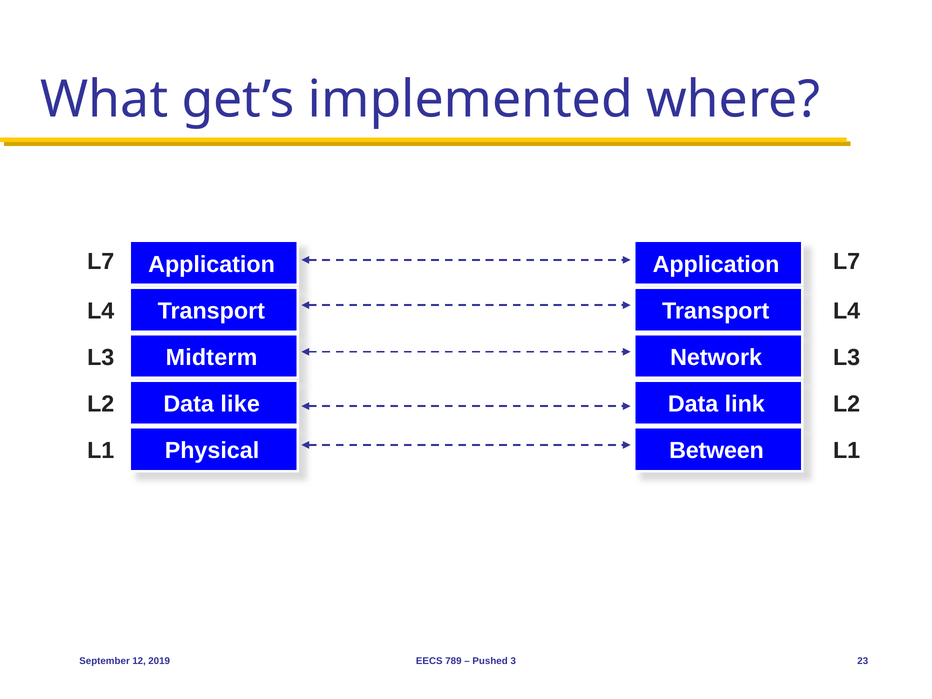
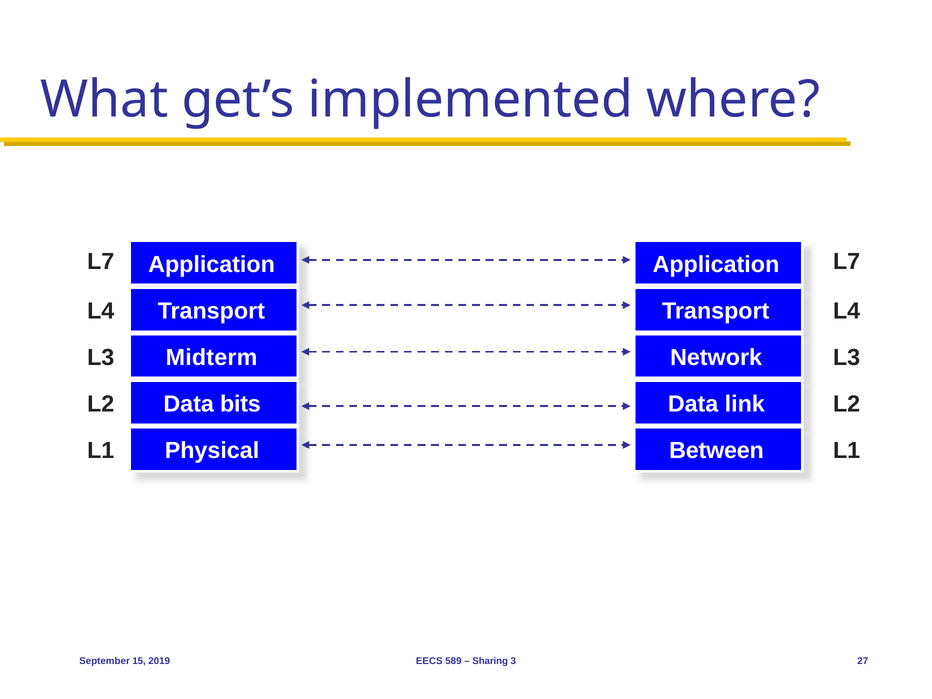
like: like -> bits
12: 12 -> 15
789: 789 -> 589
Pushed: Pushed -> Sharing
23: 23 -> 27
